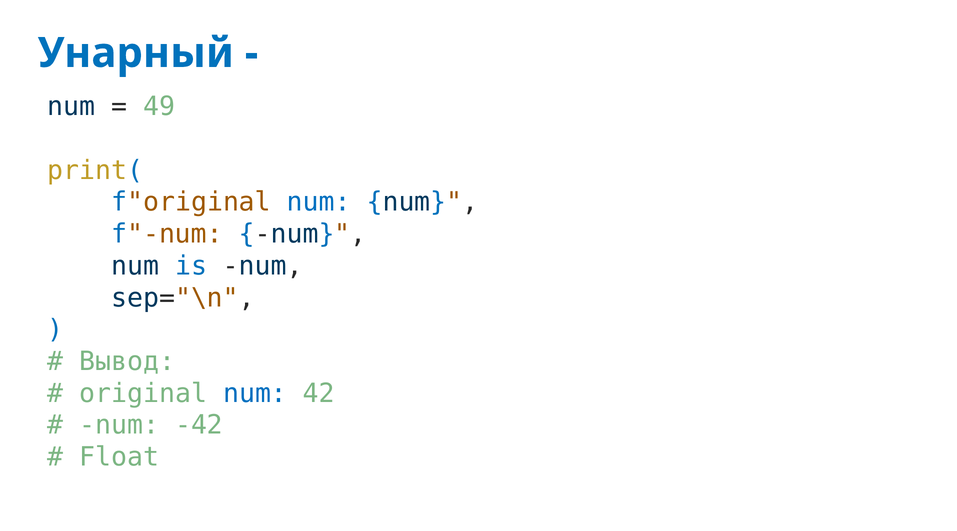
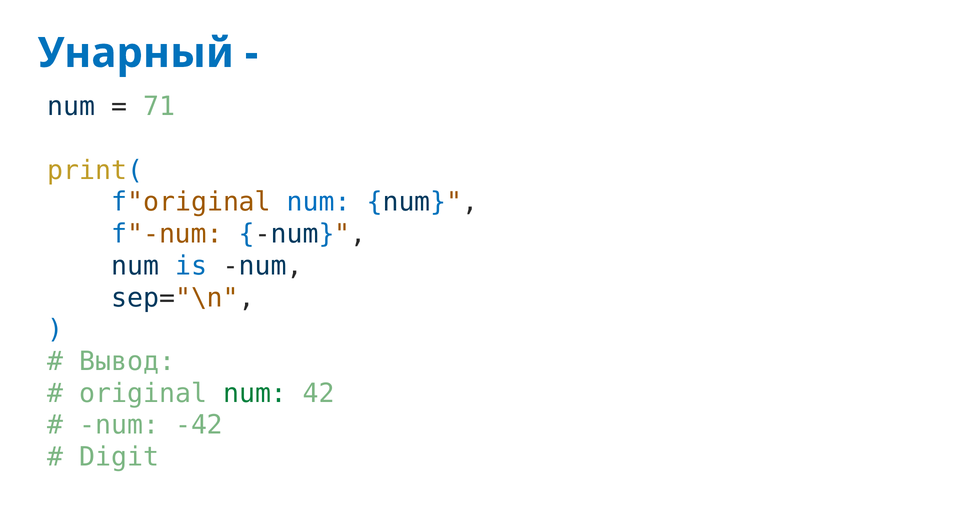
49: 49 -> 71
num at (255, 393) colour: blue -> green
Float: Float -> Digit
